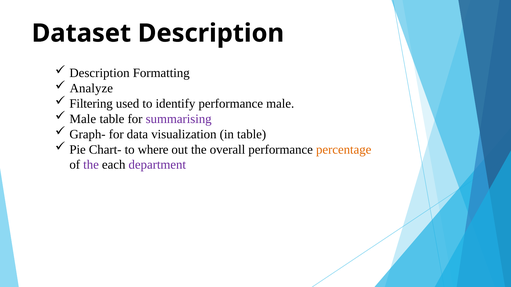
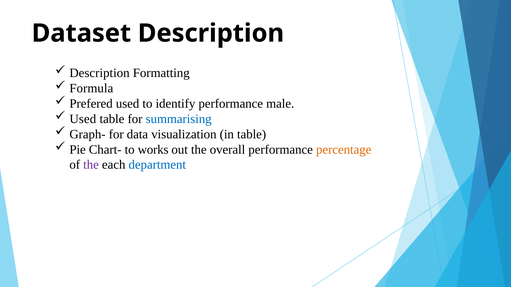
Analyze: Analyze -> Formula
Filtering: Filtering -> Prefered
Male at (83, 119): Male -> Used
summarising colour: purple -> blue
where: where -> works
department colour: purple -> blue
